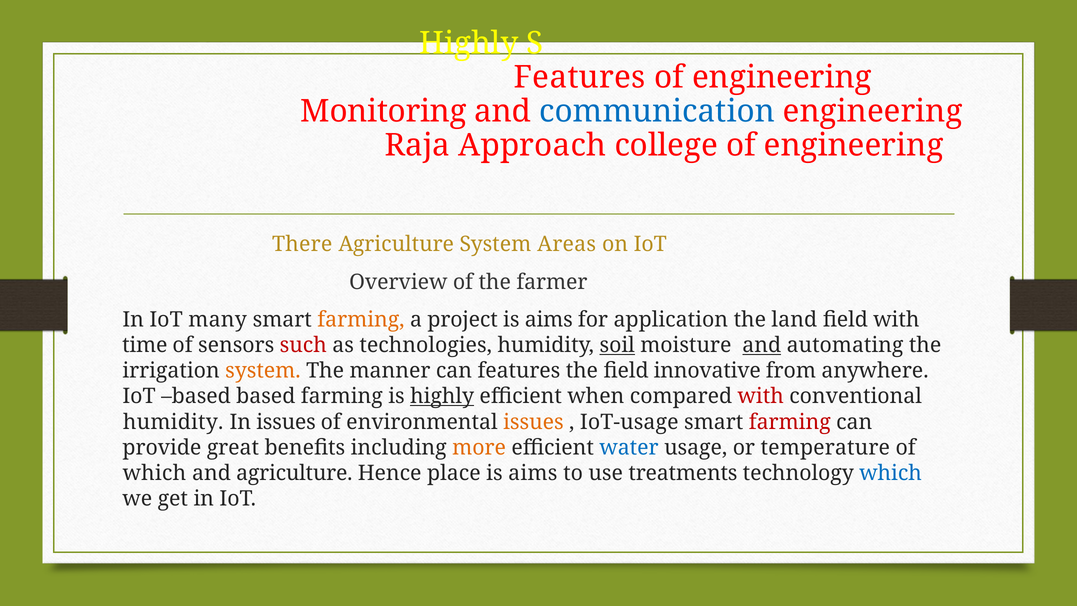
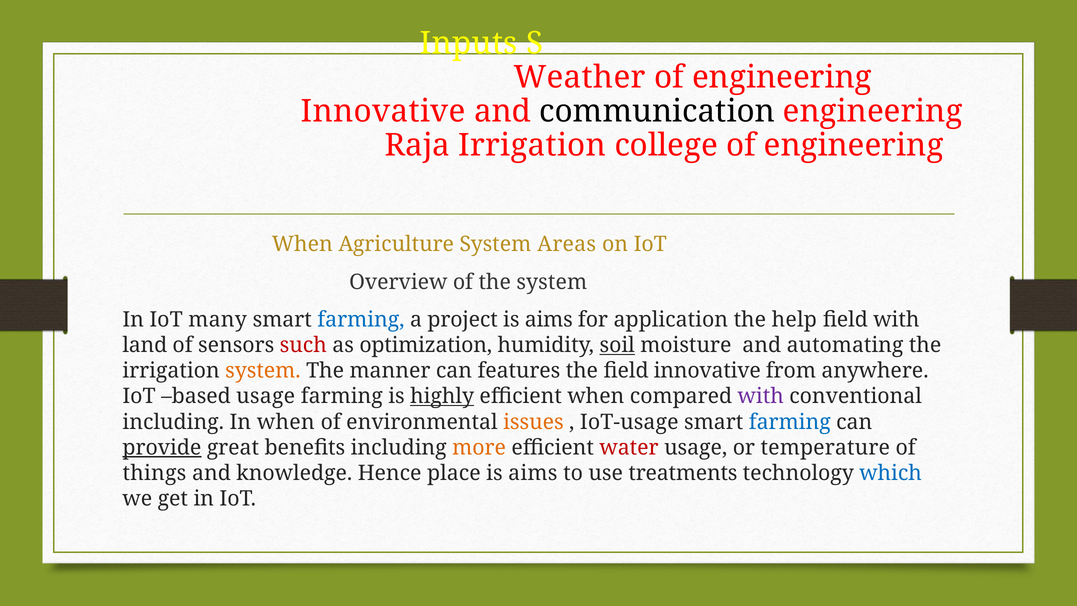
Highly at (469, 43): Highly -> Inputs
Features at (580, 77): Features -> Weather
Monitoring at (384, 111): Monitoring -> Innovative
communication colour: blue -> black
Raja Approach: Approach -> Irrigation
There at (302, 244): There -> When
the farmer: farmer -> system
farming at (361, 320) colour: orange -> blue
land: land -> help
time: time -> land
technologies: technologies -> optimization
and at (762, 345) underline: present -> none
based based: based -> usage
with at (761, 396) colour: red -> purple
humidity at (173, 422): humidity -> including
In issues: issues -> when
farming at (790, 422) colour: red -> blue
provide underline: none -> present
water colour: blue -> red
which at (154, 473): which -> things
and agriculture: agriculture -> knowledge
